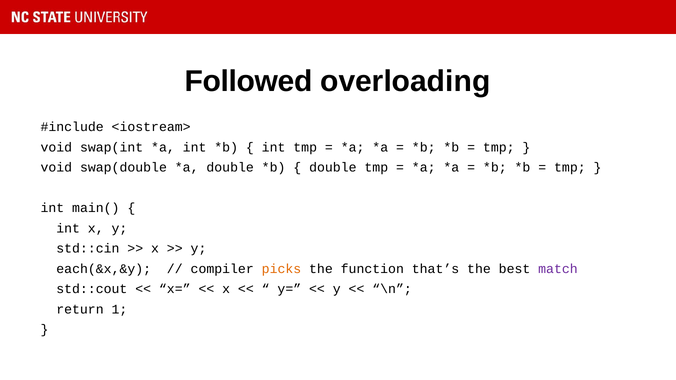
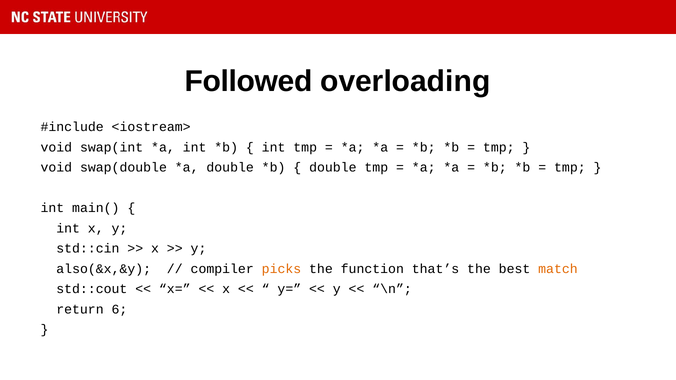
each(&x,&y: each(&x,&y -> also(&x,&y
match colour: purple -> orange
1: 1 -> 6
